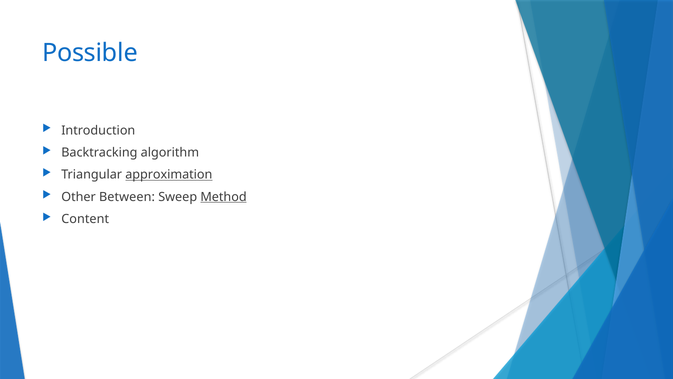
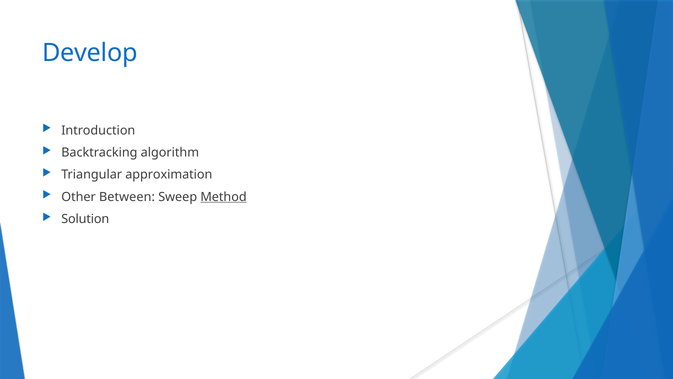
Possible: Possible -> Develop
approximation underline: present -> none
Content: Content -> Solution
